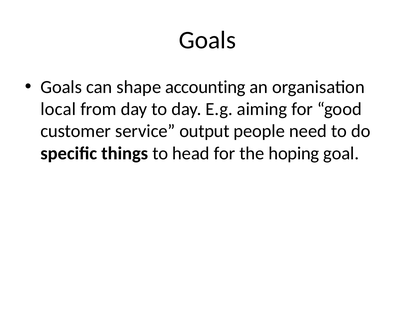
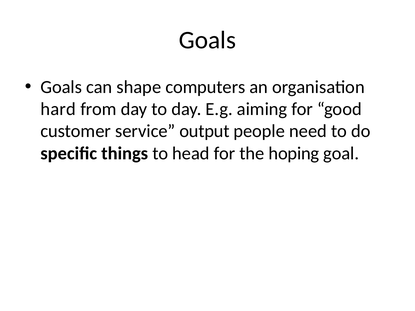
accounting: accounting -> computers
local: local -> hard
